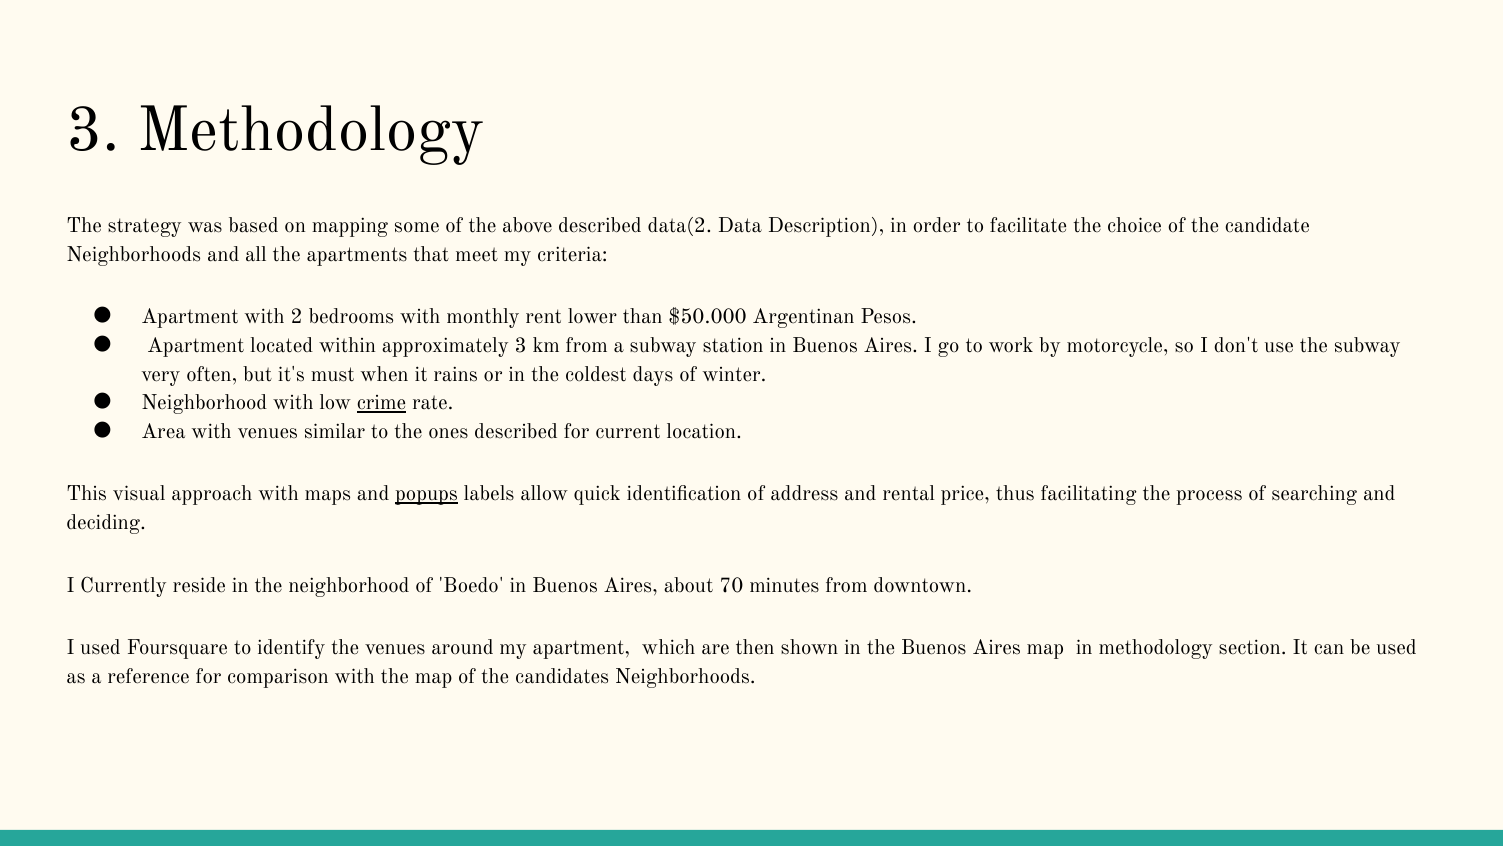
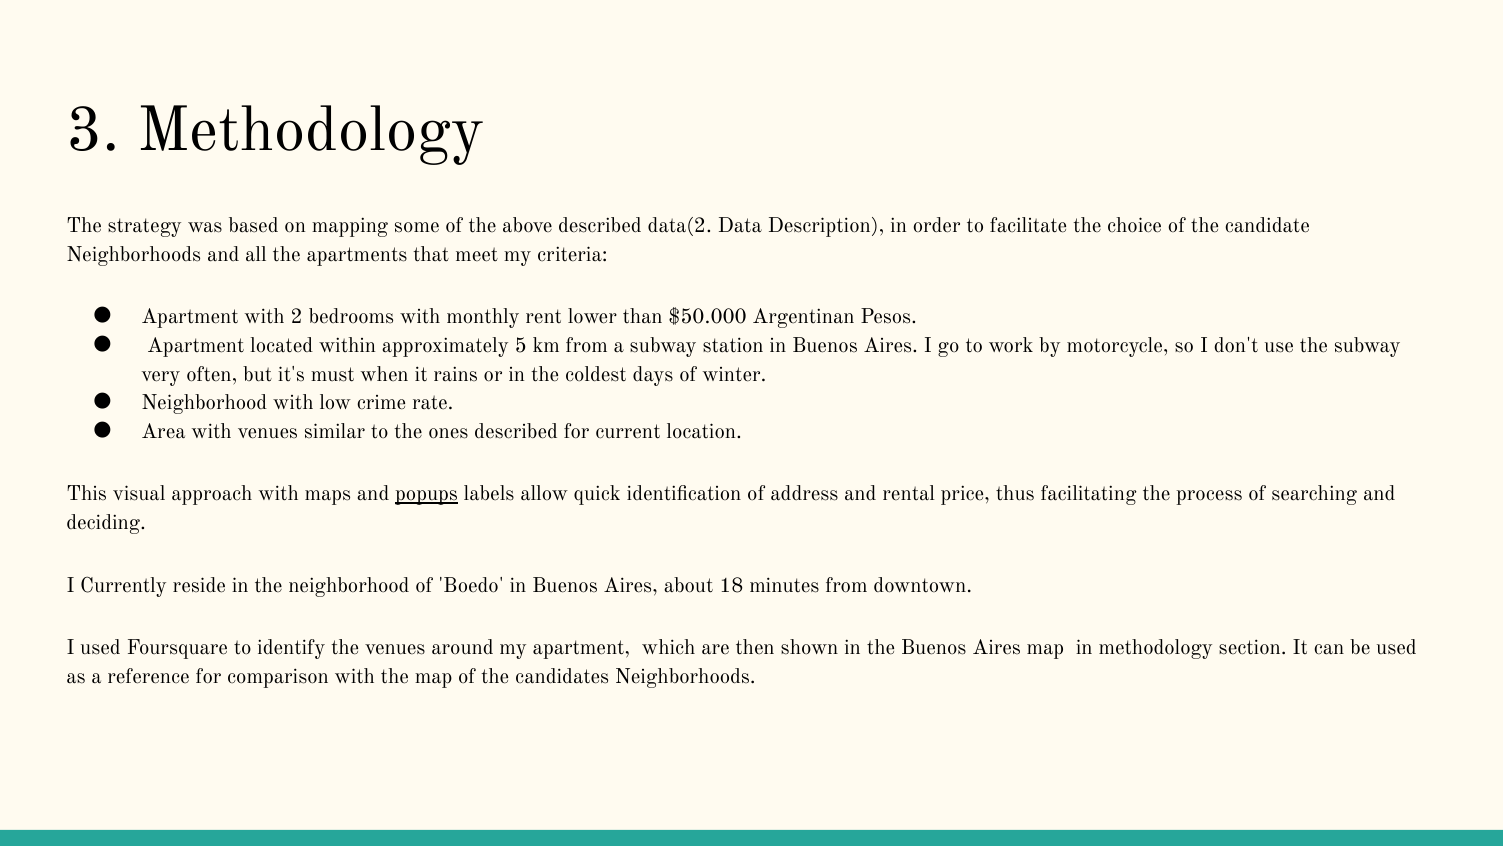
approximately 3: 3 -> 5
crime underline: present -> none
70: 70 -> 18
